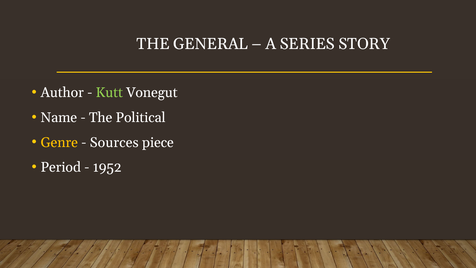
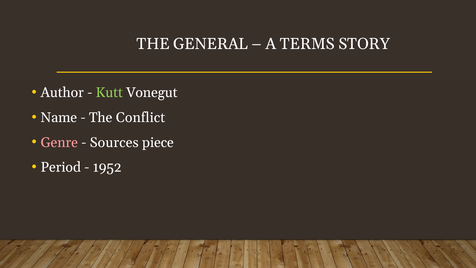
SERIES: SERIES -> TERMS
Political: Political -> Conflict
Genre colour: yellow -> pink
